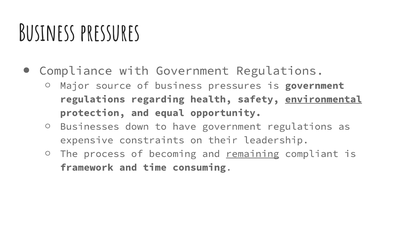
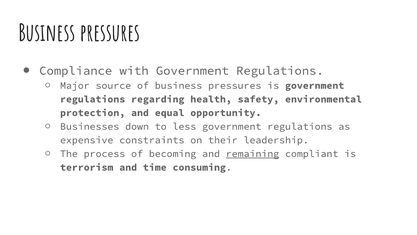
environmental underline: present -> none
have: have -> less
framework: framework -> terrorism
